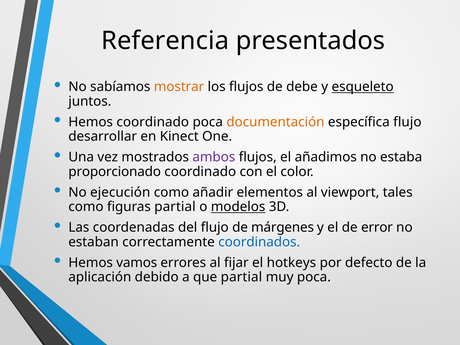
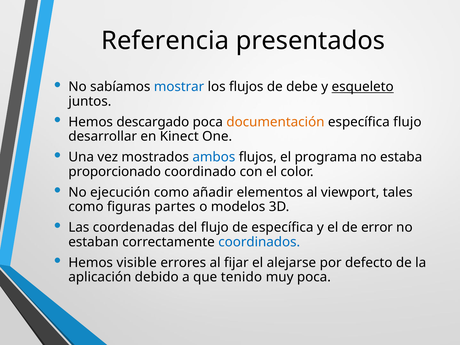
mostrar colour: orange -> blue
Hemos coordinado: coordinado -> descargado
ambos colour: purple -> blue
añadimos: añadimos -> programa
figuras partial: partial -> partes
modelos underline: present -> none
de márgenes: márgenes -> específica
vamos: vamos -> visible
hotkeys: hotkeys -> alejarse
que partial: partial -> tenido
